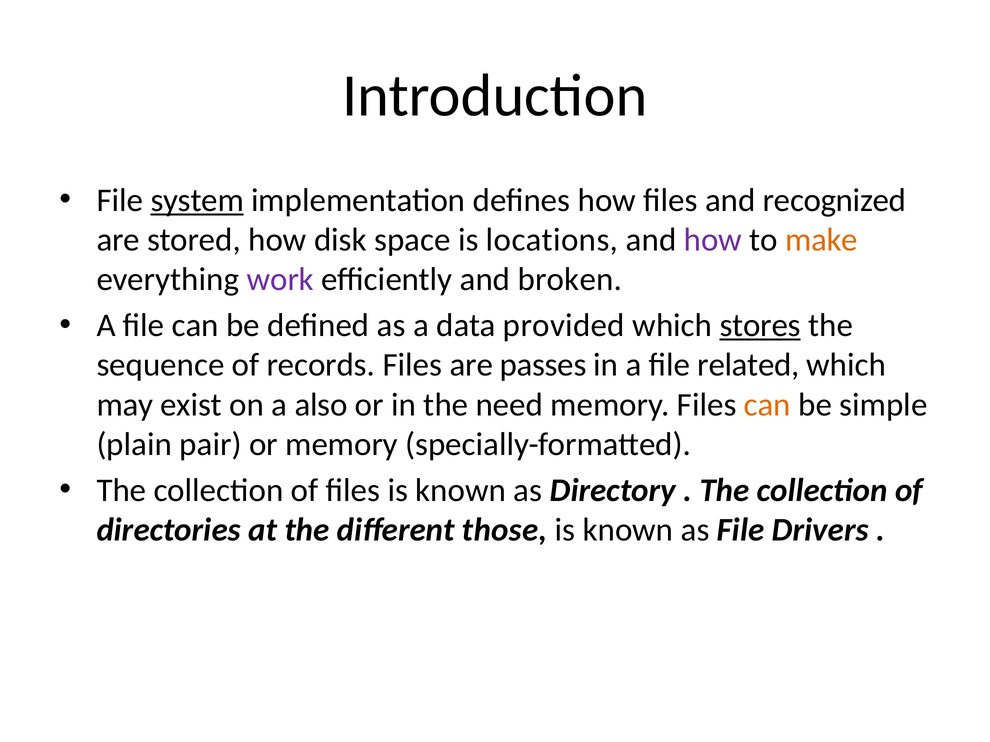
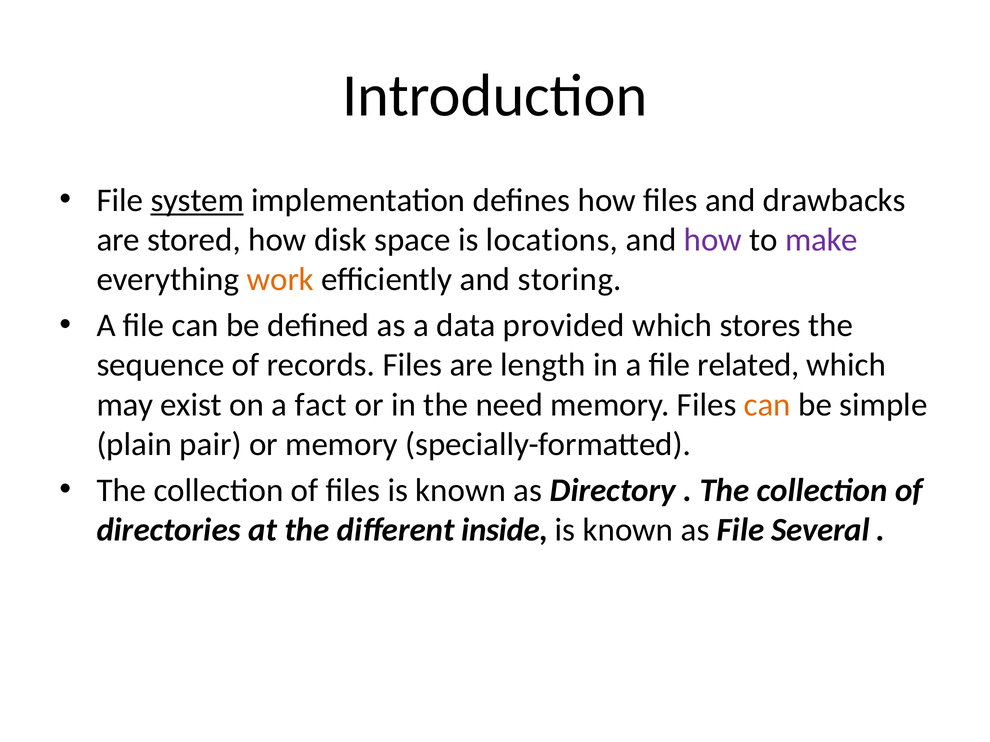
recognized: recognized -> drawbacks
make colour: orange -> purple
work colour: purple -> orange
broken: broken -> storing
stores underline: present -> none
passes: passes -> length
also: also -> fact
those: those -> inside
Drivers: Drivers -> Several
